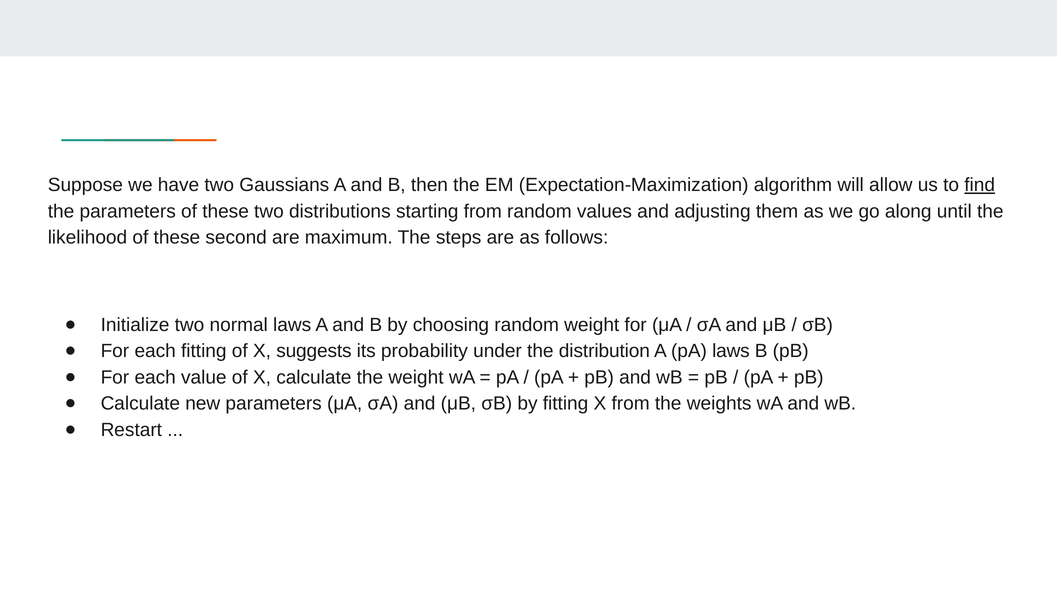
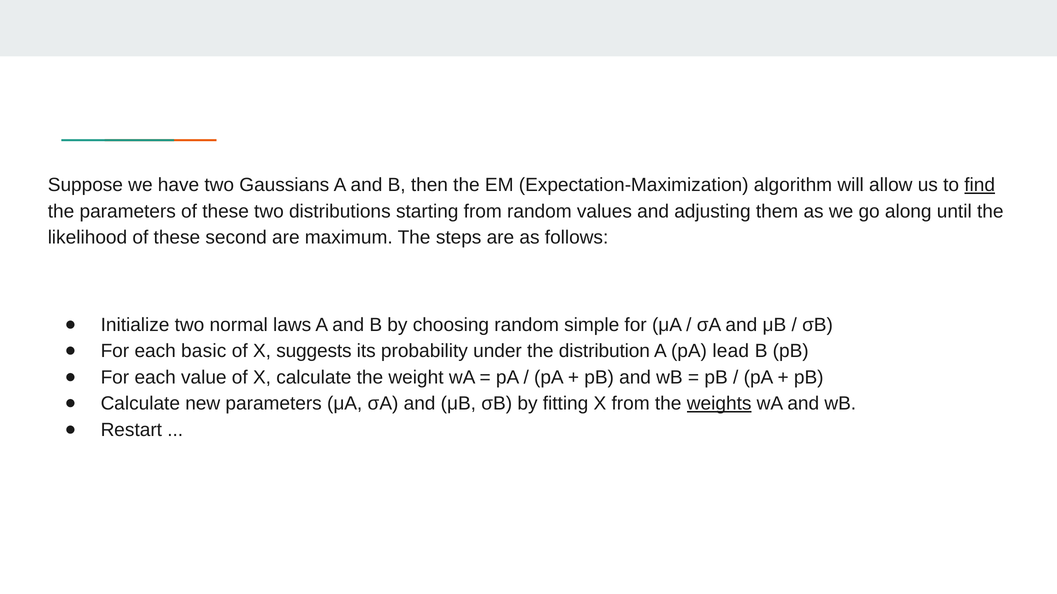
random weight: weight -> simple
each fitting: fitting -> basic
pA laws: laws -> lead
weights underline: none -> present
